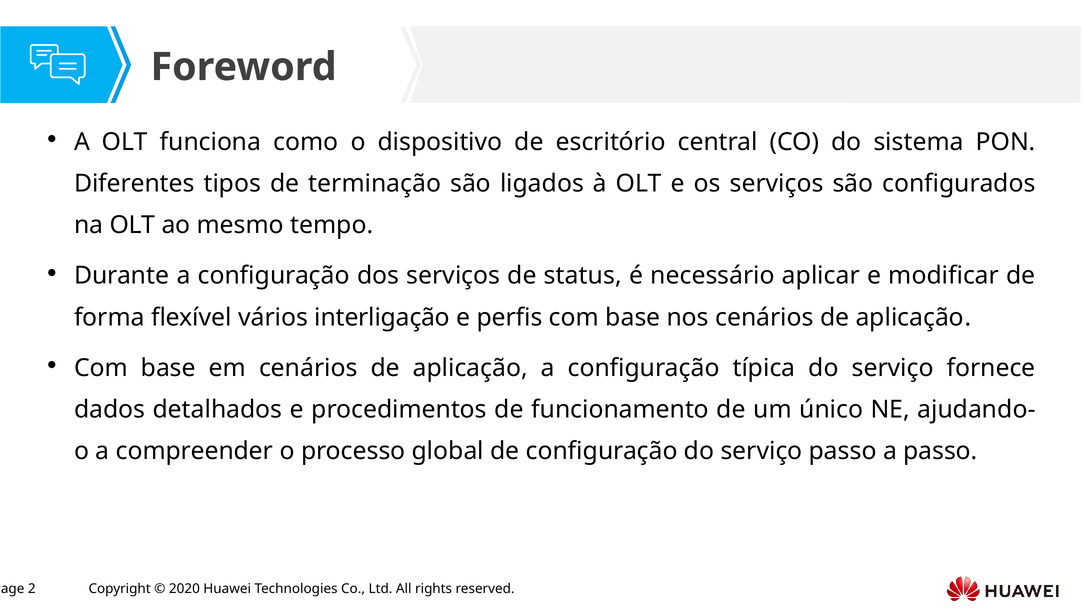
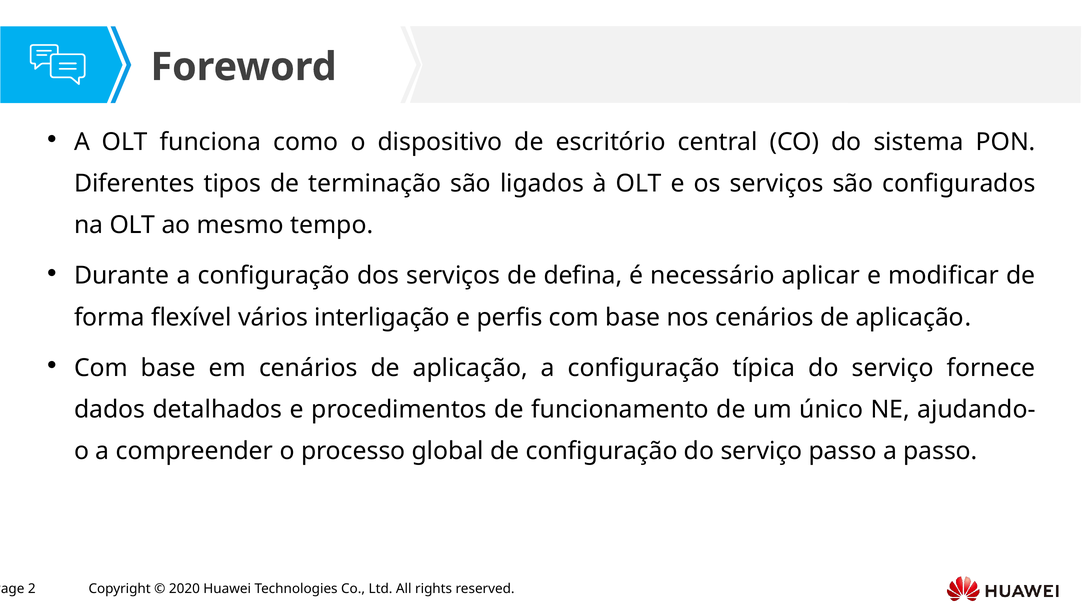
status: status -> defina
